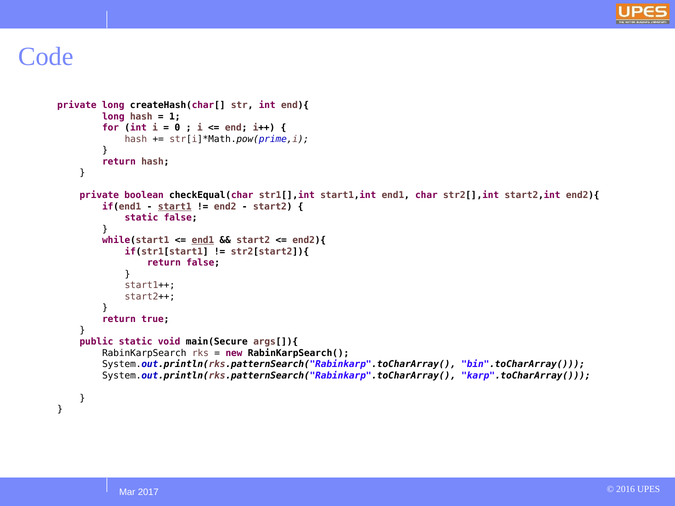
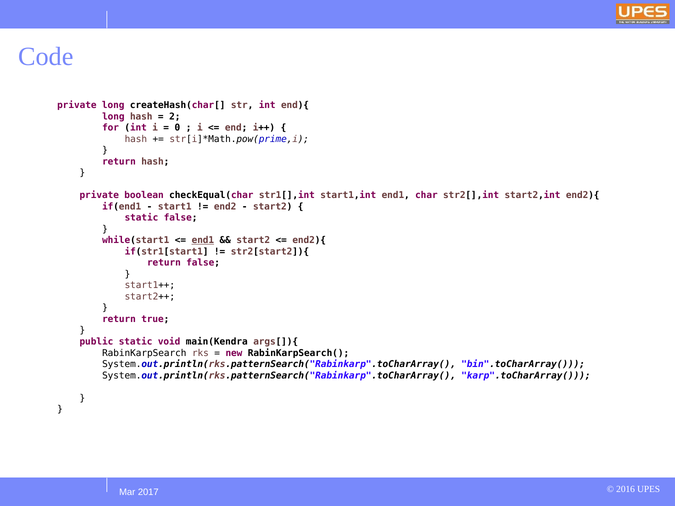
1: 1 -> 2
start1 underline: present -> none
main(Secure: main(Secure -> main(Kendra
